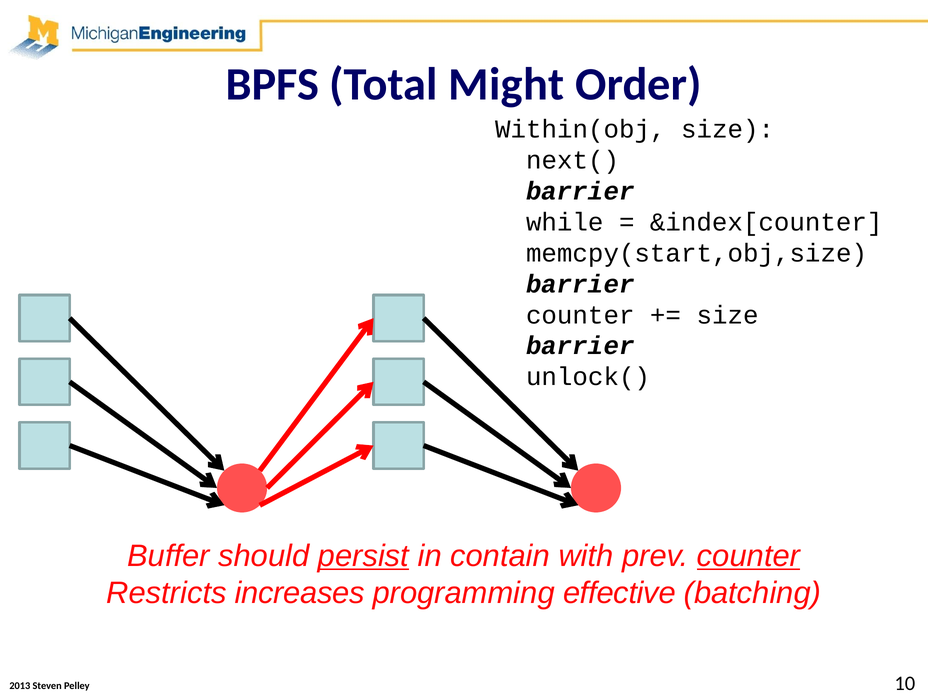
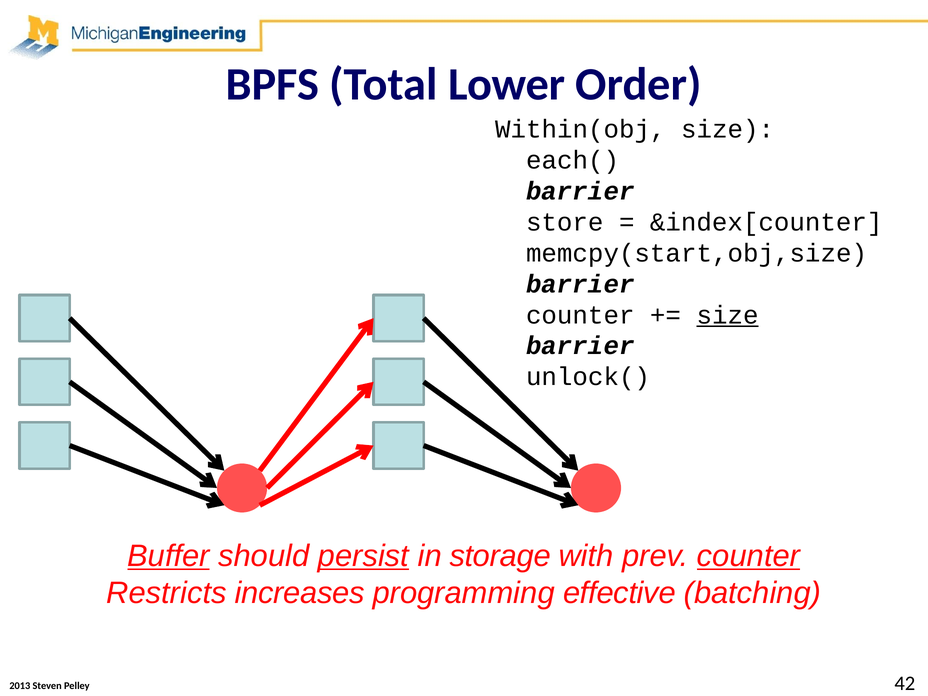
Might: Might -> Lower
next(: next( -> each(
while: while -> store
size at (728, 315) underline: none -> present
Buffer underline: none -> present
contain: contain -> storage
10: 10 -> 42
